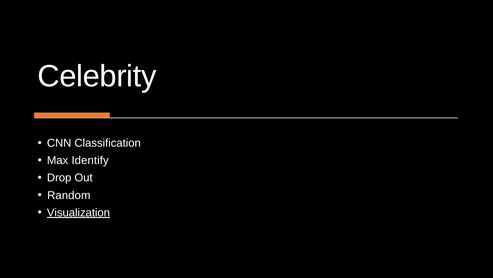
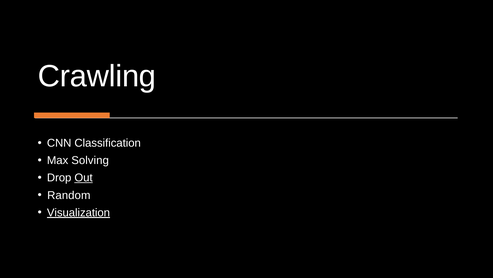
Celebrity: Celebrity -> Crawling
Identify: Identify -> Solving
Out underline: none -> present
